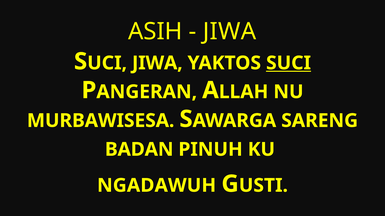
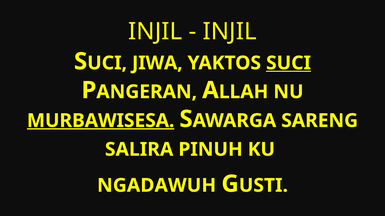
ASIH at (155, 32): ASIH -> INJIL
JIWA at (230, 32): JIWA -> INJIL
MURBAWISESA underline: none -> present
BADAN: BADAN -> SALIRA
